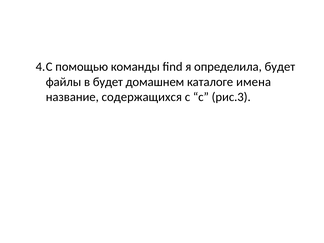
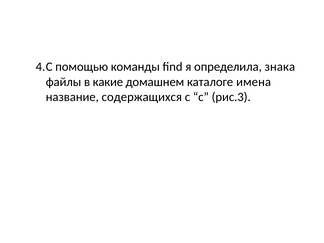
определила будет: будет -> знака
в будет: будет -> какие
